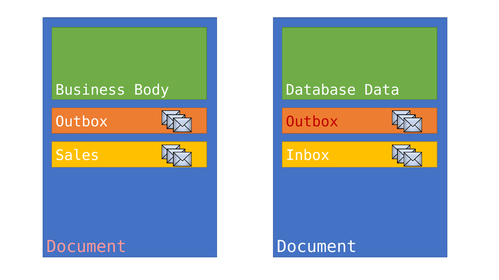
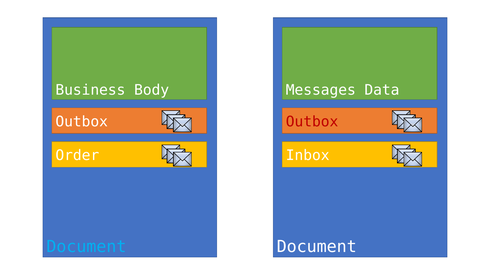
Database: Database -> Messages
Sales: Sales -> Order
Document at (87, 247) colour: pink -> light blue
